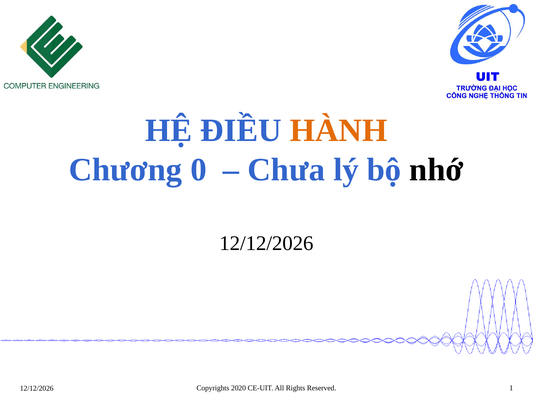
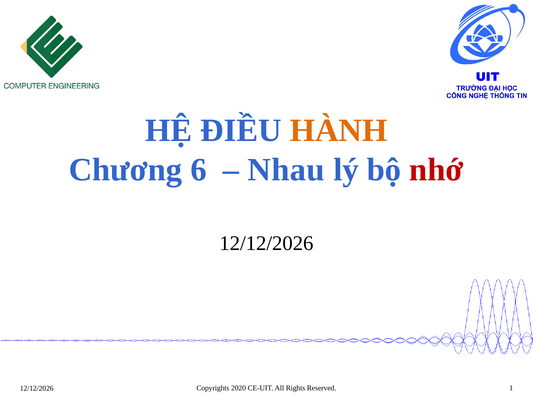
0: 0 -> 6
Chưa: Chưa -> Nhau
nhớ colour: black -> red
